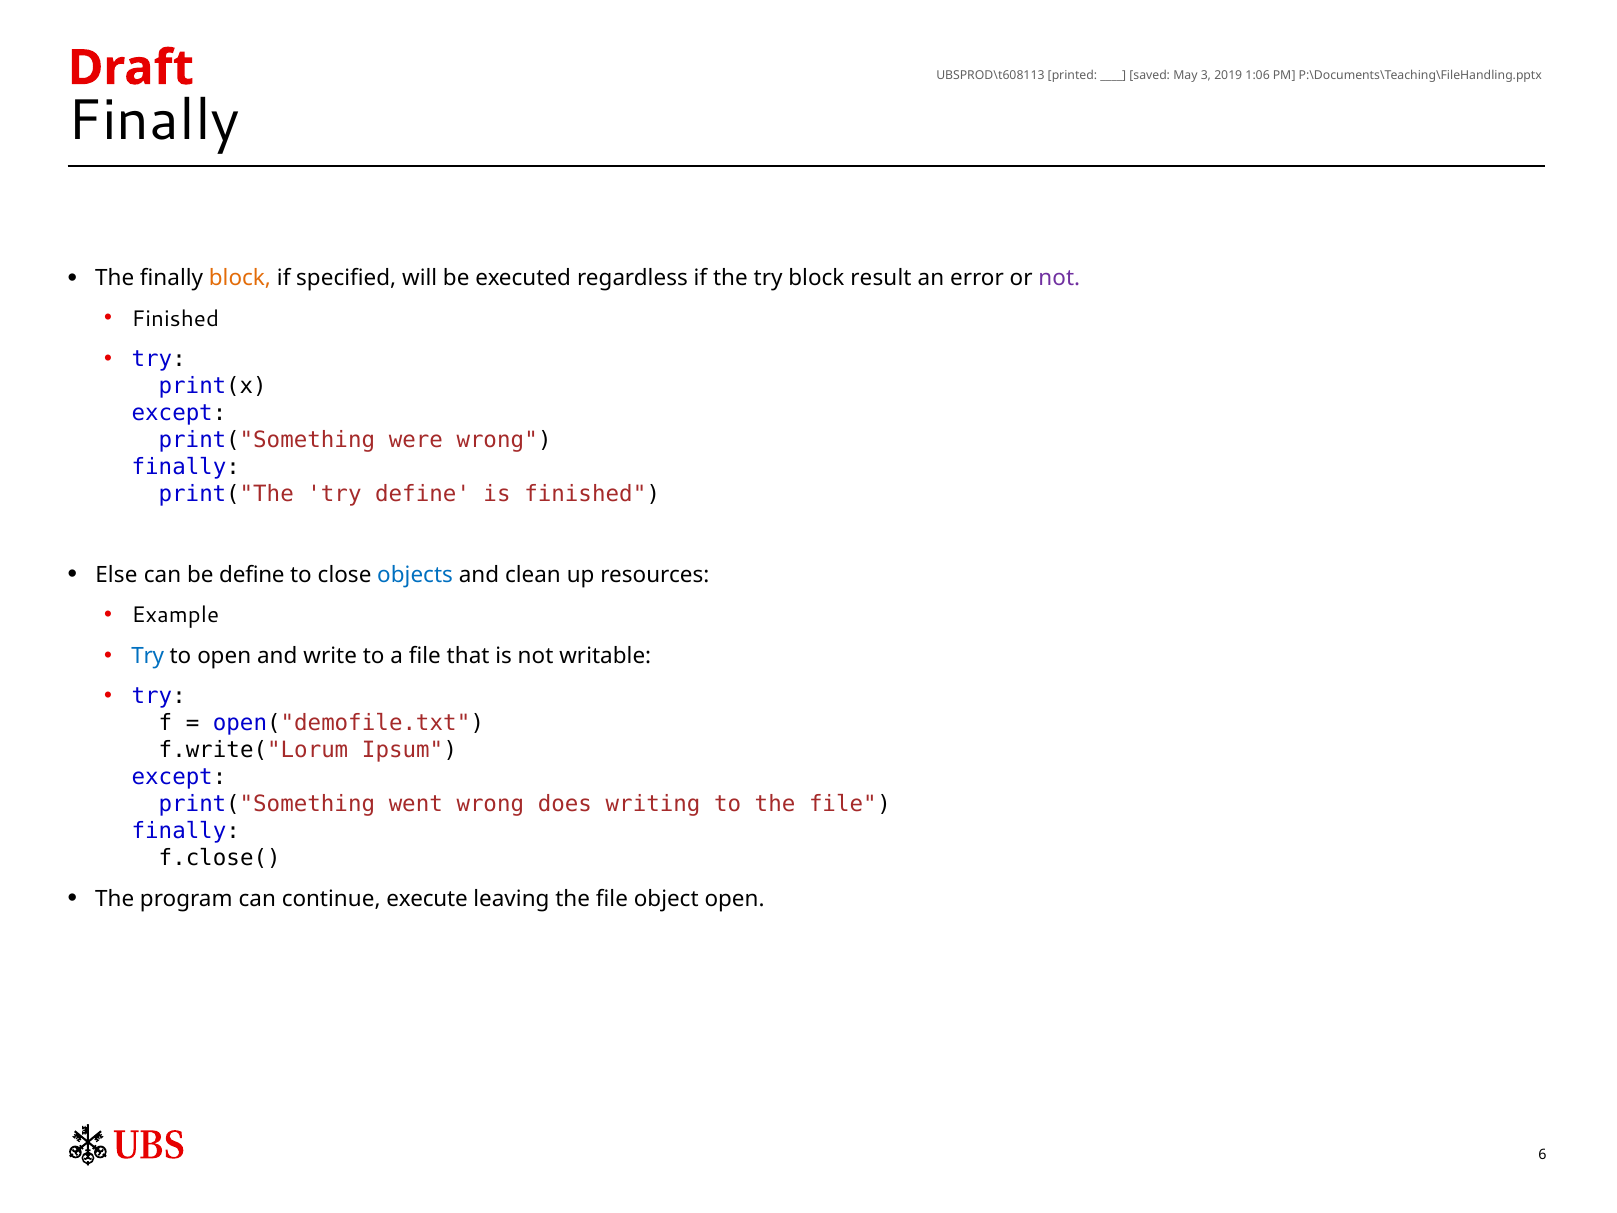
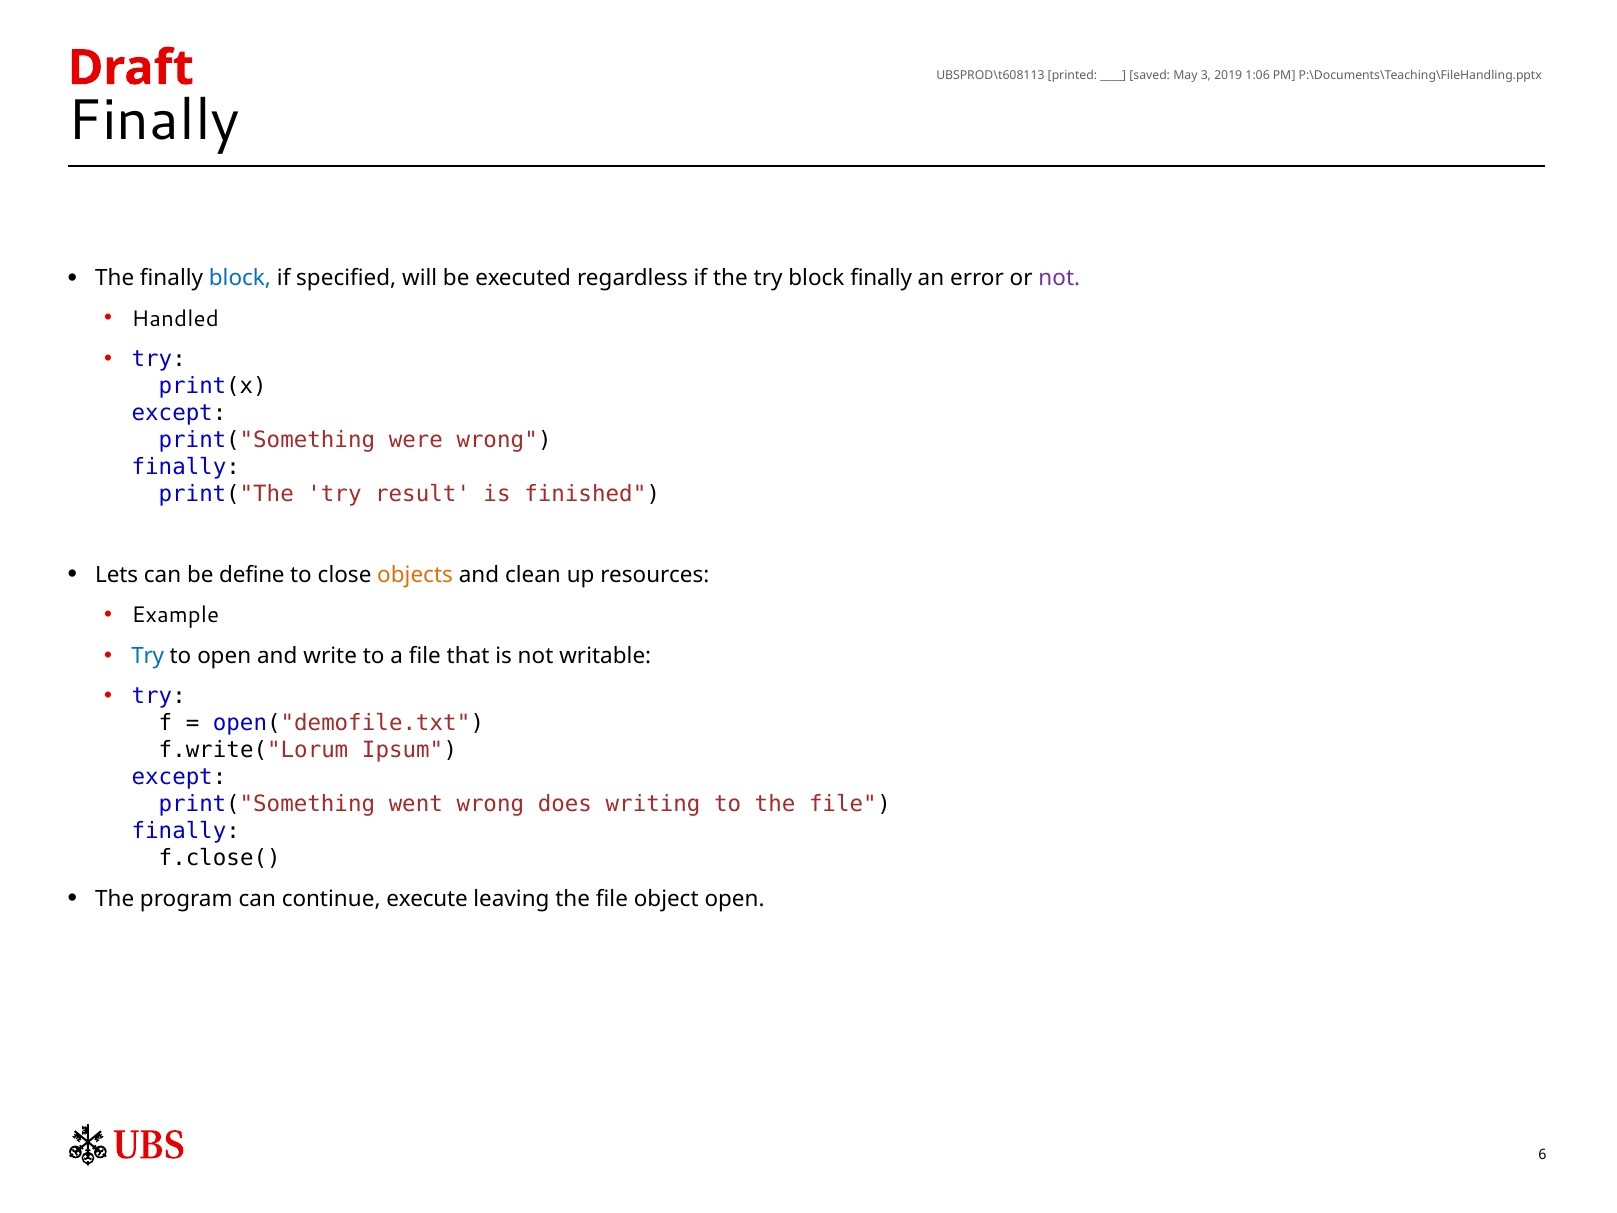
block at (240, 278) colour: orange -> blue
block result: result -> finally
Finished at (175, 319): Finished -> Handled
try define: define -> result
Else: Else -> Lets
objects colour: blue -> orange
